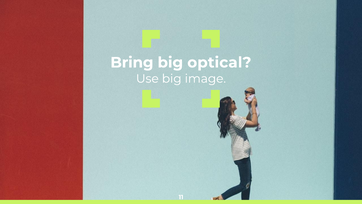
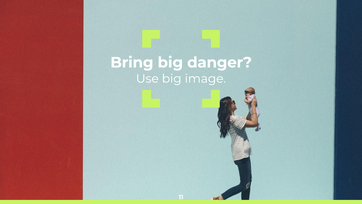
optical: optical -> danger
